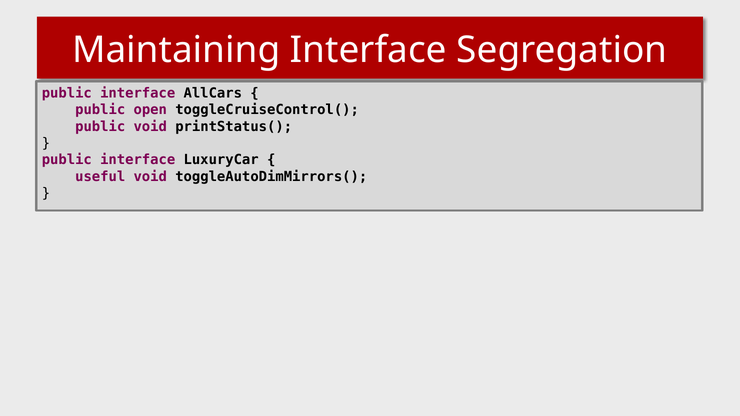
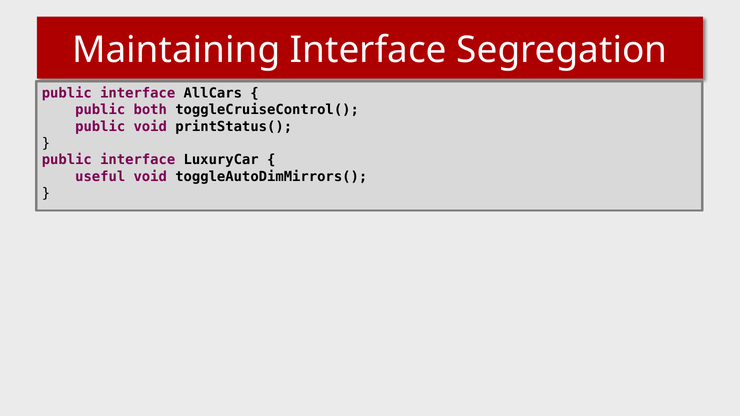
open: open -> both
